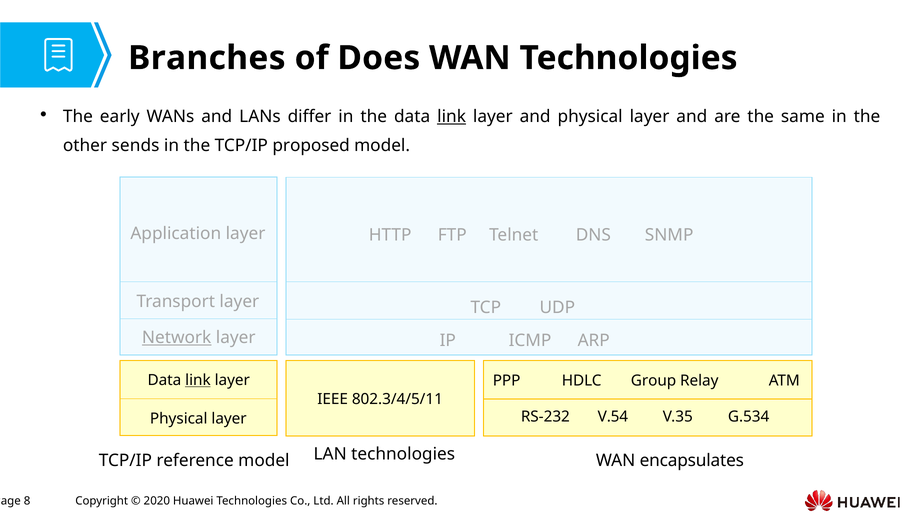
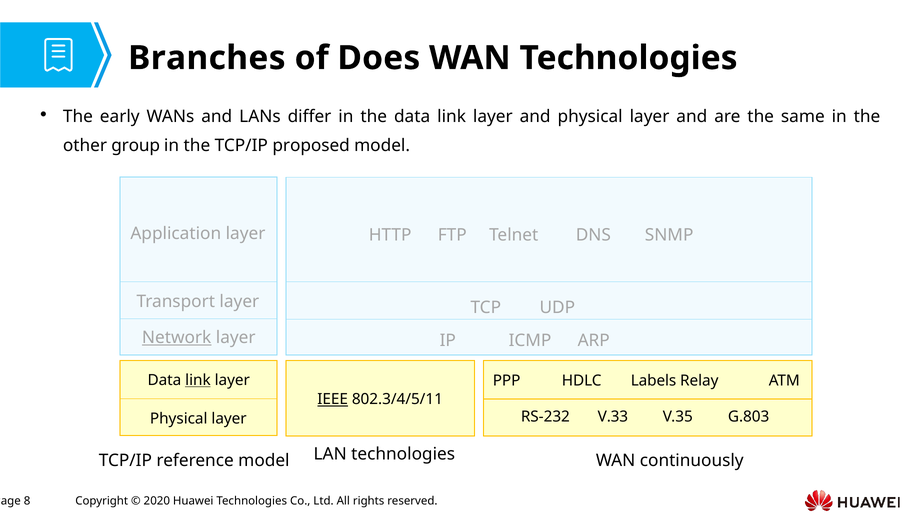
link at (452, 117) underline: present -> none
sends: sends -> group
Group: Group -> Labels
IEEE underline: none -> present
V.54: V.54 -> V.33
G.534: G.534 -> G.803
encapsulates: encapsulates -> continuously
